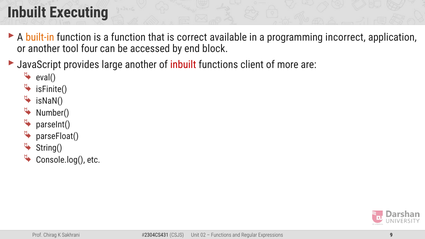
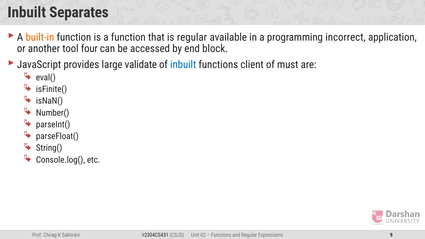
Executing: Executing -> Separates
is correct: correct -> regular
large another: another -> validate
inbuilt at (183, 65) colour: red -> blue
more: more -> must
